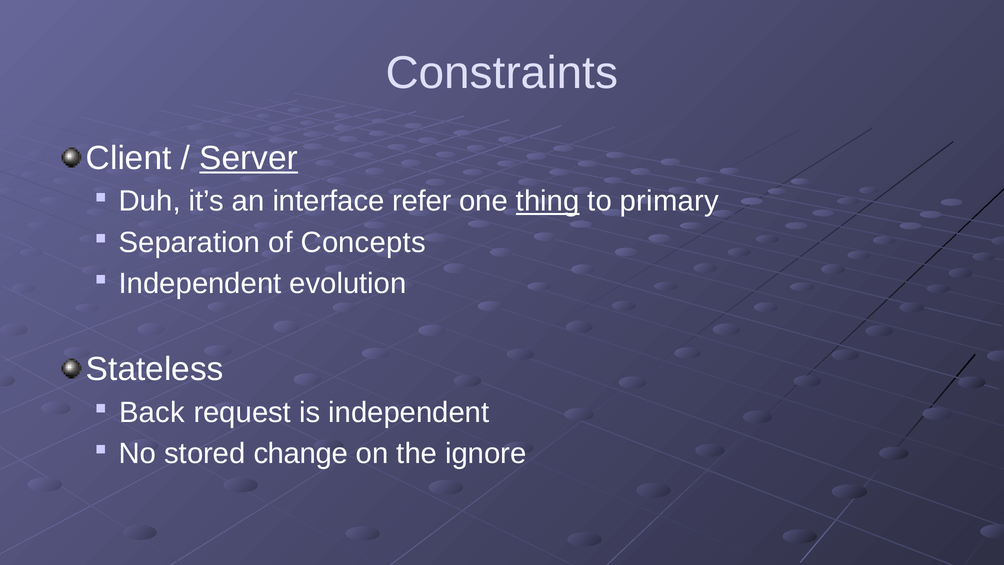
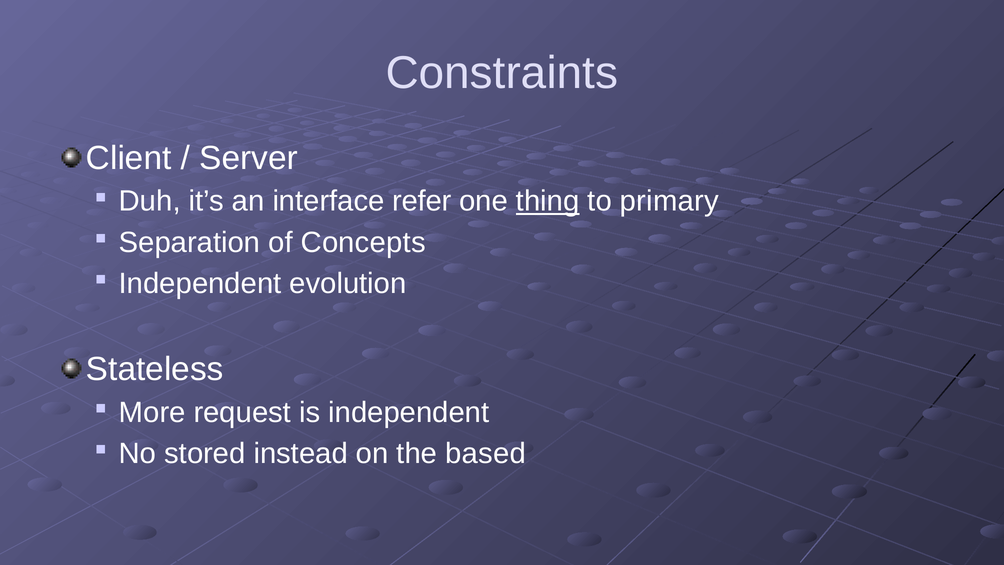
Server underline: present -> none
Back: Back -> More
change: change -> instead
ignore: ignore -> based
